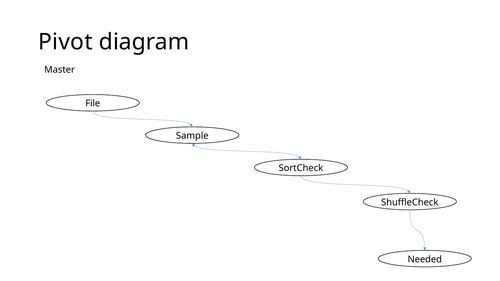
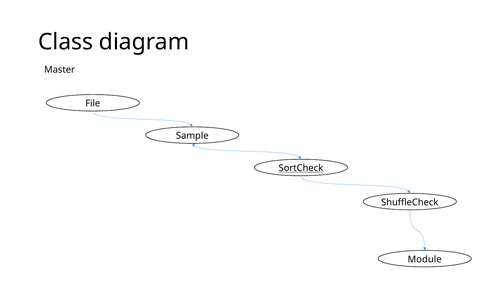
Pivot: Pivot -> Class
SortCheck underline: none -> present
Needed: Needed -> Module
